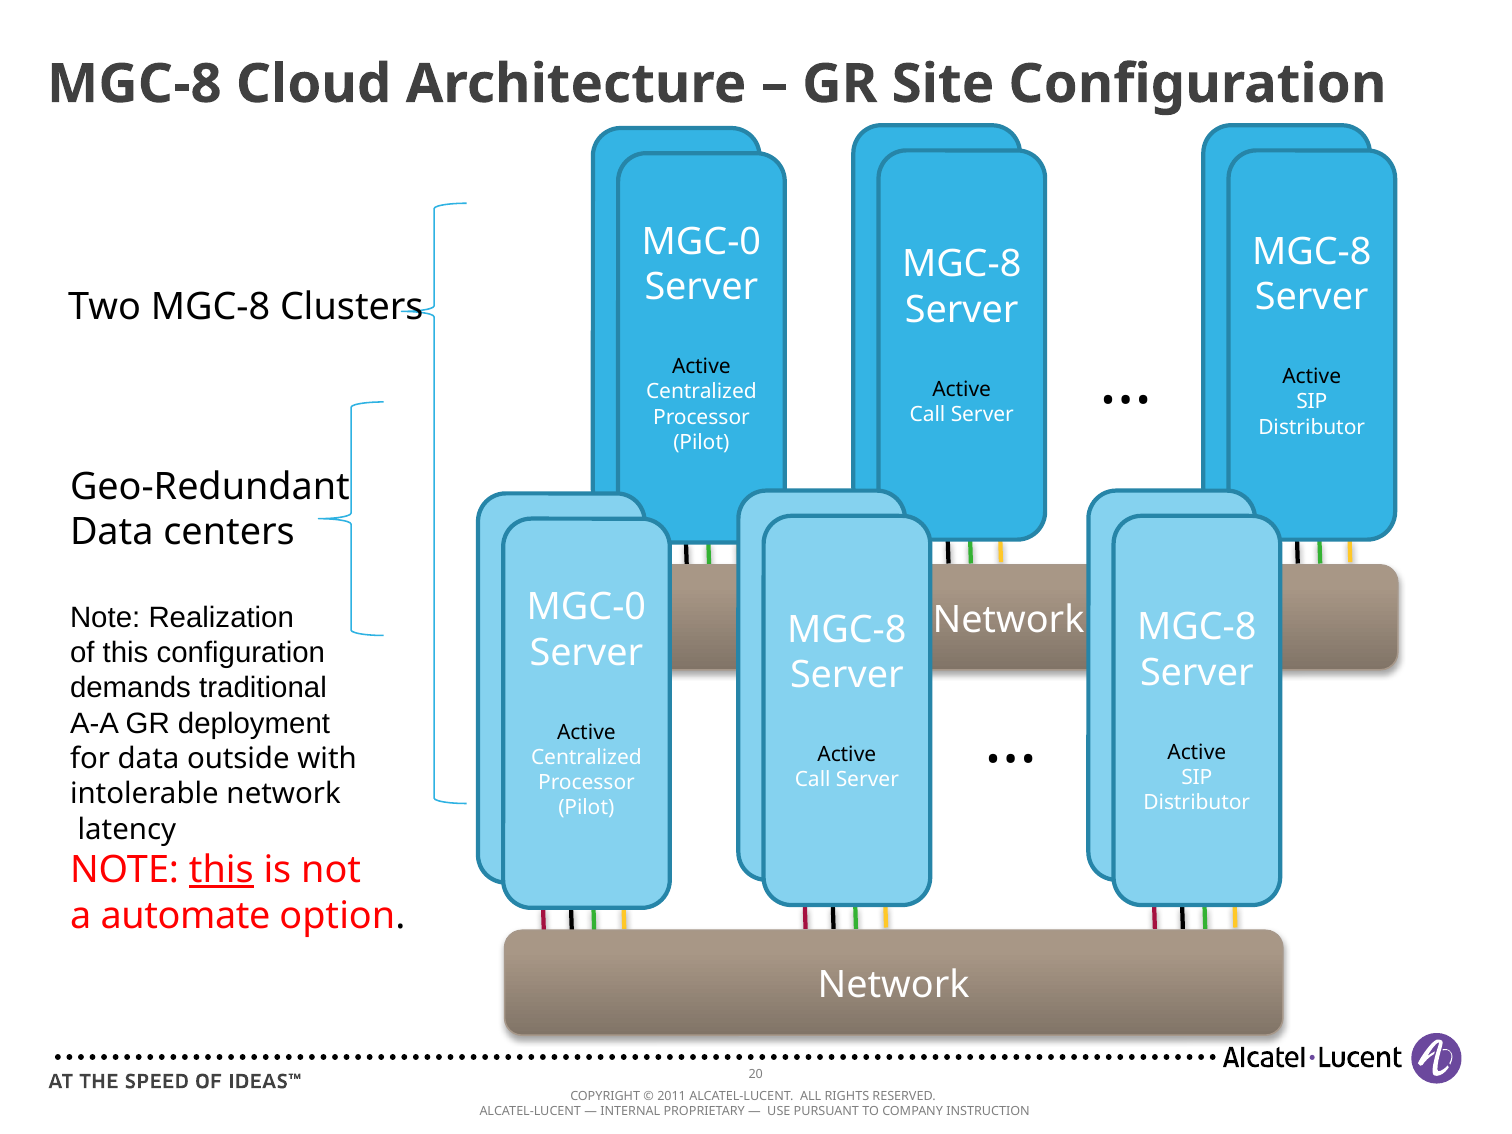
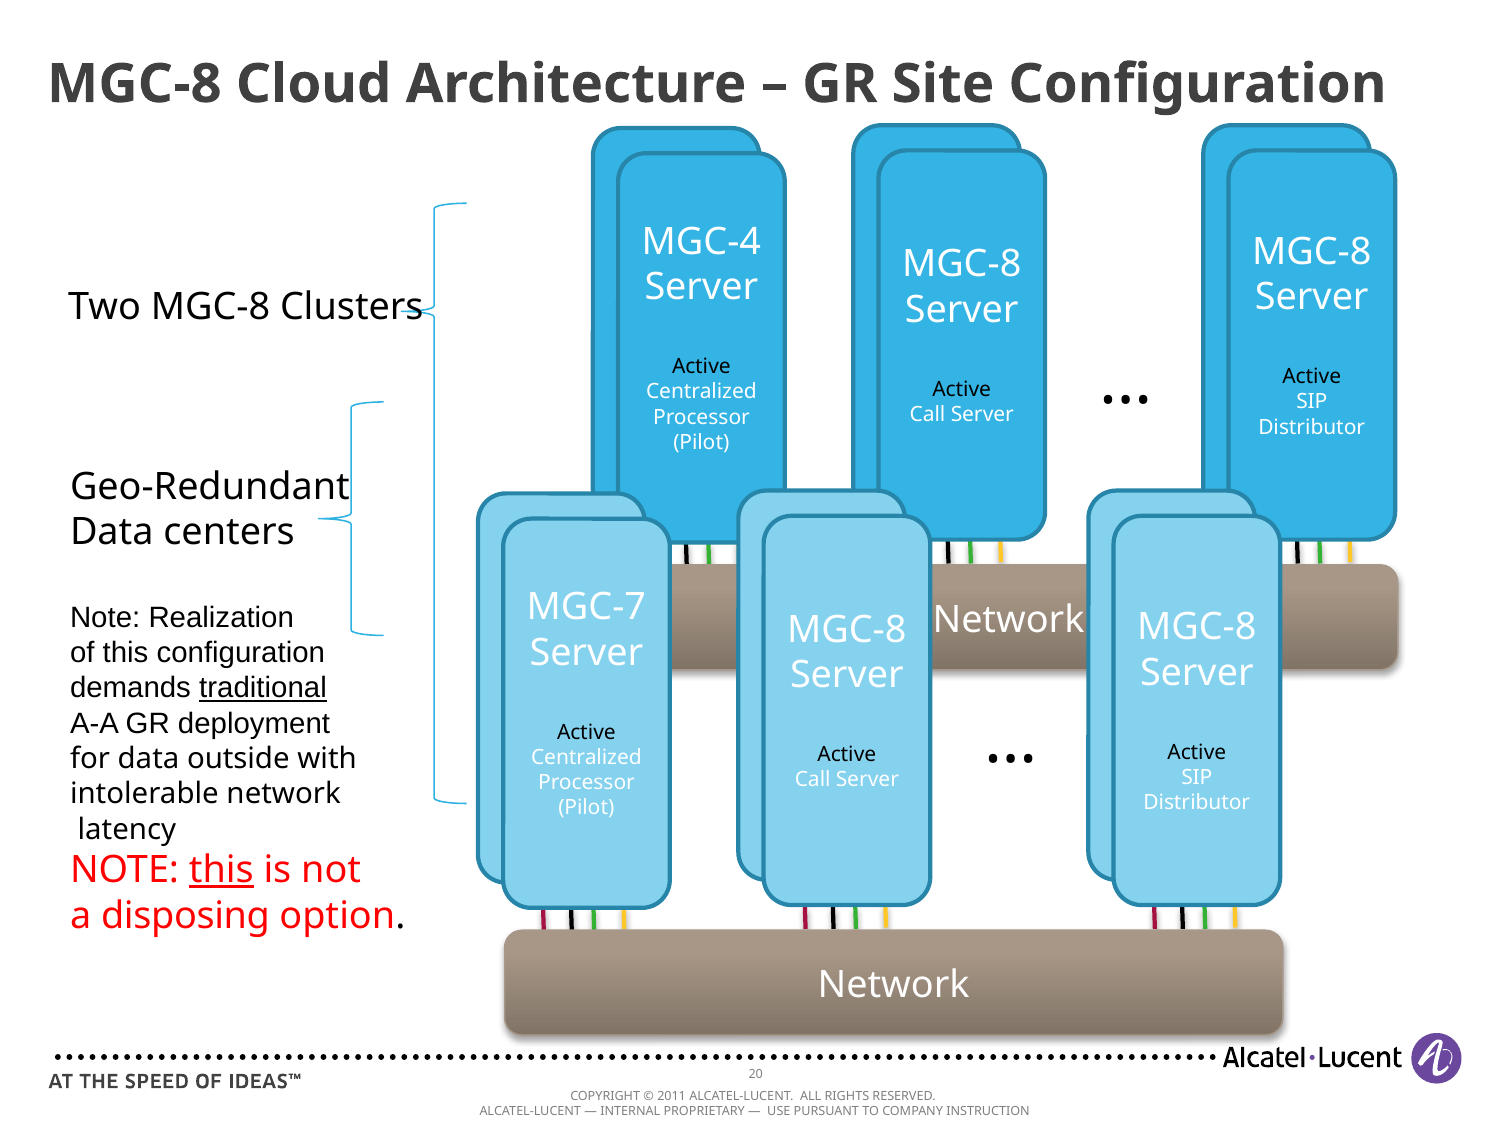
MGC-0 at (701, 242): MGC-0 -> MGC-4
MGC-0 at (586, 607): MGC-0 -> MGC-7
traditional underline: none -> present
automate: automate -> disposing
